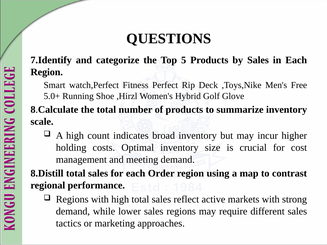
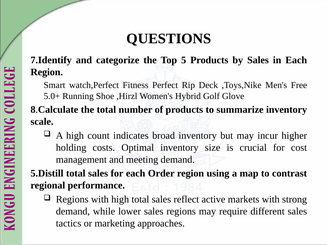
8.Distill: 8.Distill -> 5.Distill
